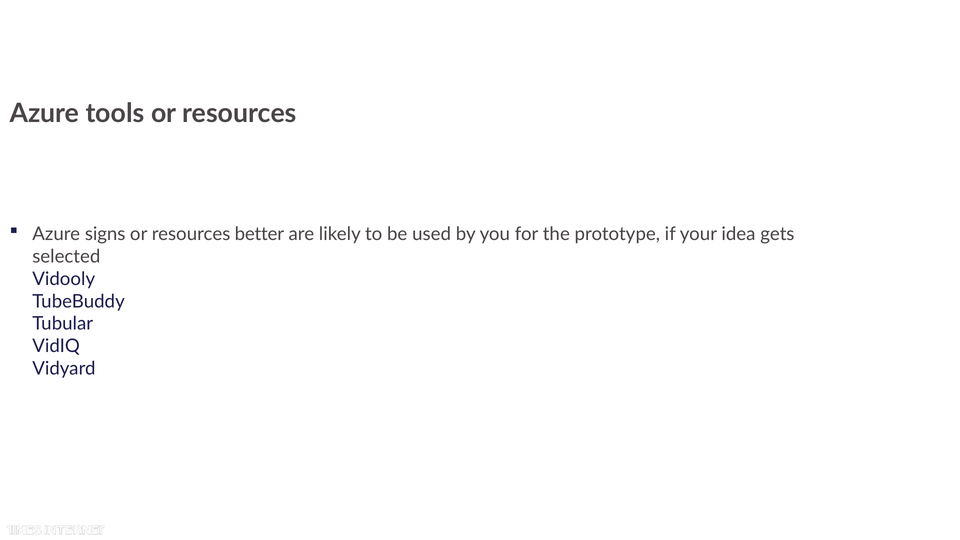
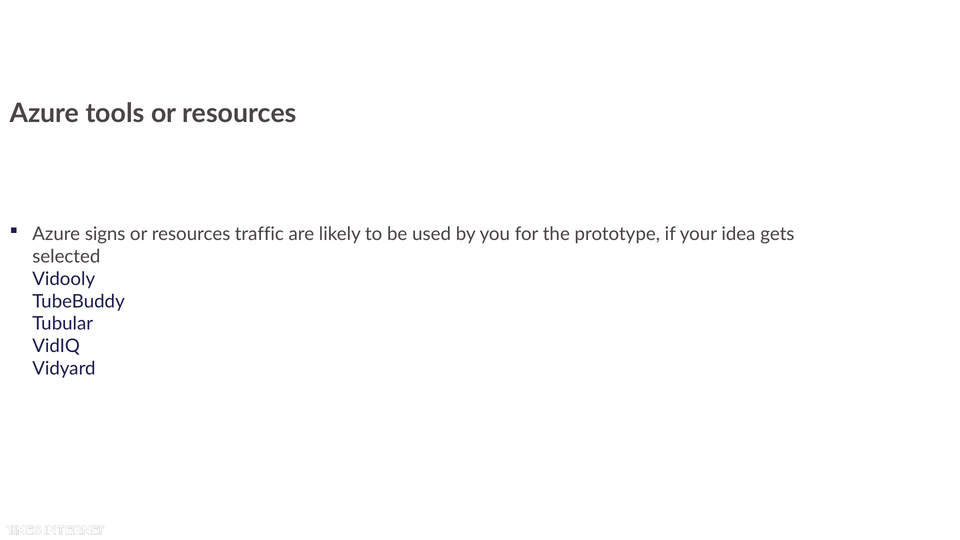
better: better -> traffic
